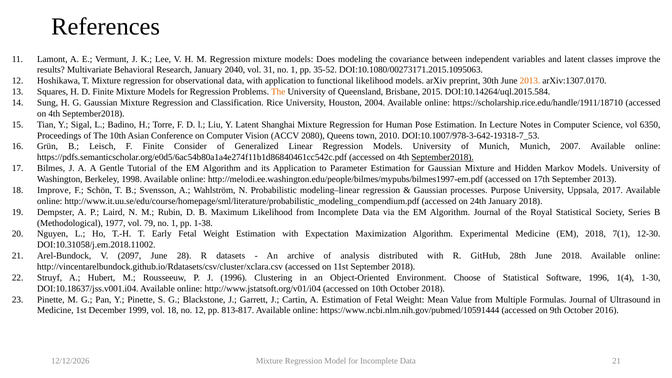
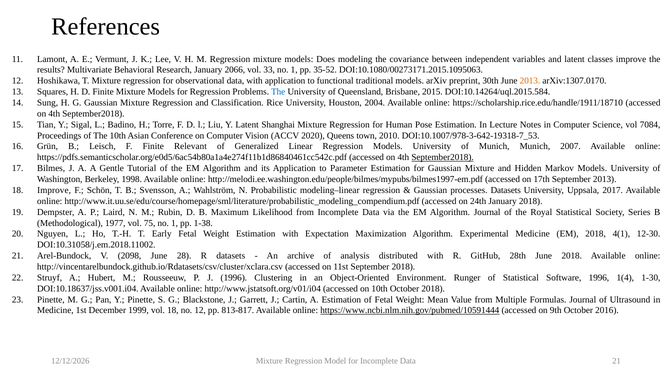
2040: 2040 -> 2066
31: 31 -> 33
functional likelihood: likelihood -> traditional
The at (278, 92) colour: orange -> blue
6350: 6350 -> 7084
2080: 2080 -> 2020
Consider: Consider -> Relevant
processes Purpose: Purpose -> Datasets
79: 79 -> 75
7(1: 7(1 -> 4(1
2097: 2097 -> 2098
Choose: Choose -> Runger
https://www.ncbi.nlm.nih.gov/pubmed/10591444 underline: none -> present
